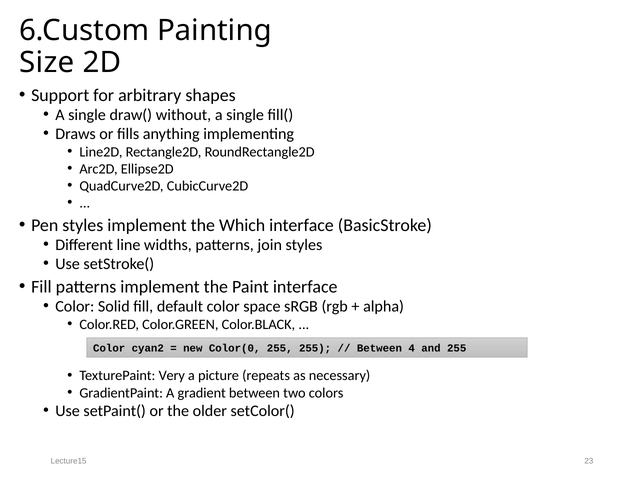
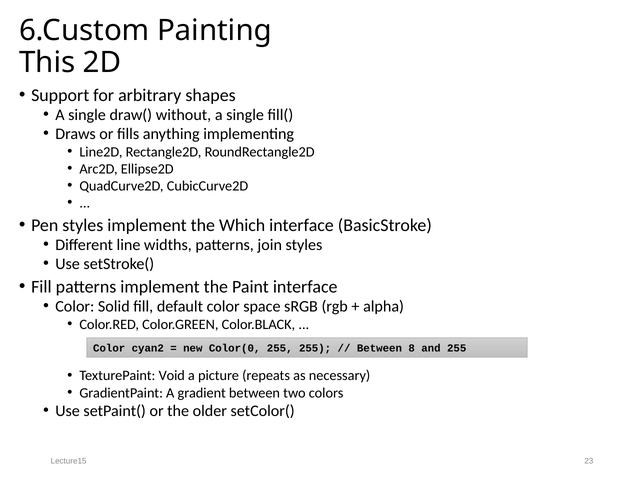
Size: Size -> This
4: 4 -> 8
Very: Very -> Void
